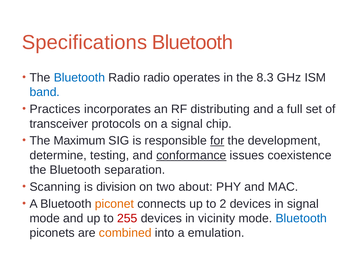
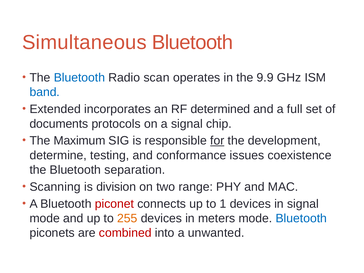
Specifications: Specifications -> Simultaneous
Radio radio: radio -> scan
8.3: 8.3 -> 9.9
Practices: Practices -> Extended
distributing: distributing -> determined
transceiver: transceiver -> documents
conformance underline: present -> none
about: about -> range
piconet colour: orange -> red
2: 2 -> 1
255 colour: red -> orange
vicinity: vicinity -> meters
combined colour: orange -> red
emulation: emulation -> unwanted
